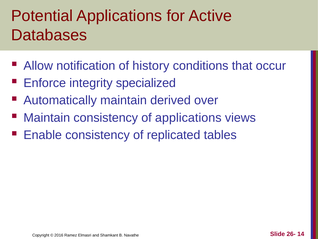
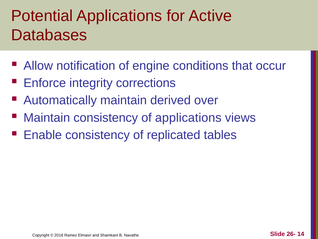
history: history -> engine
specialized: specialized -> corrections
